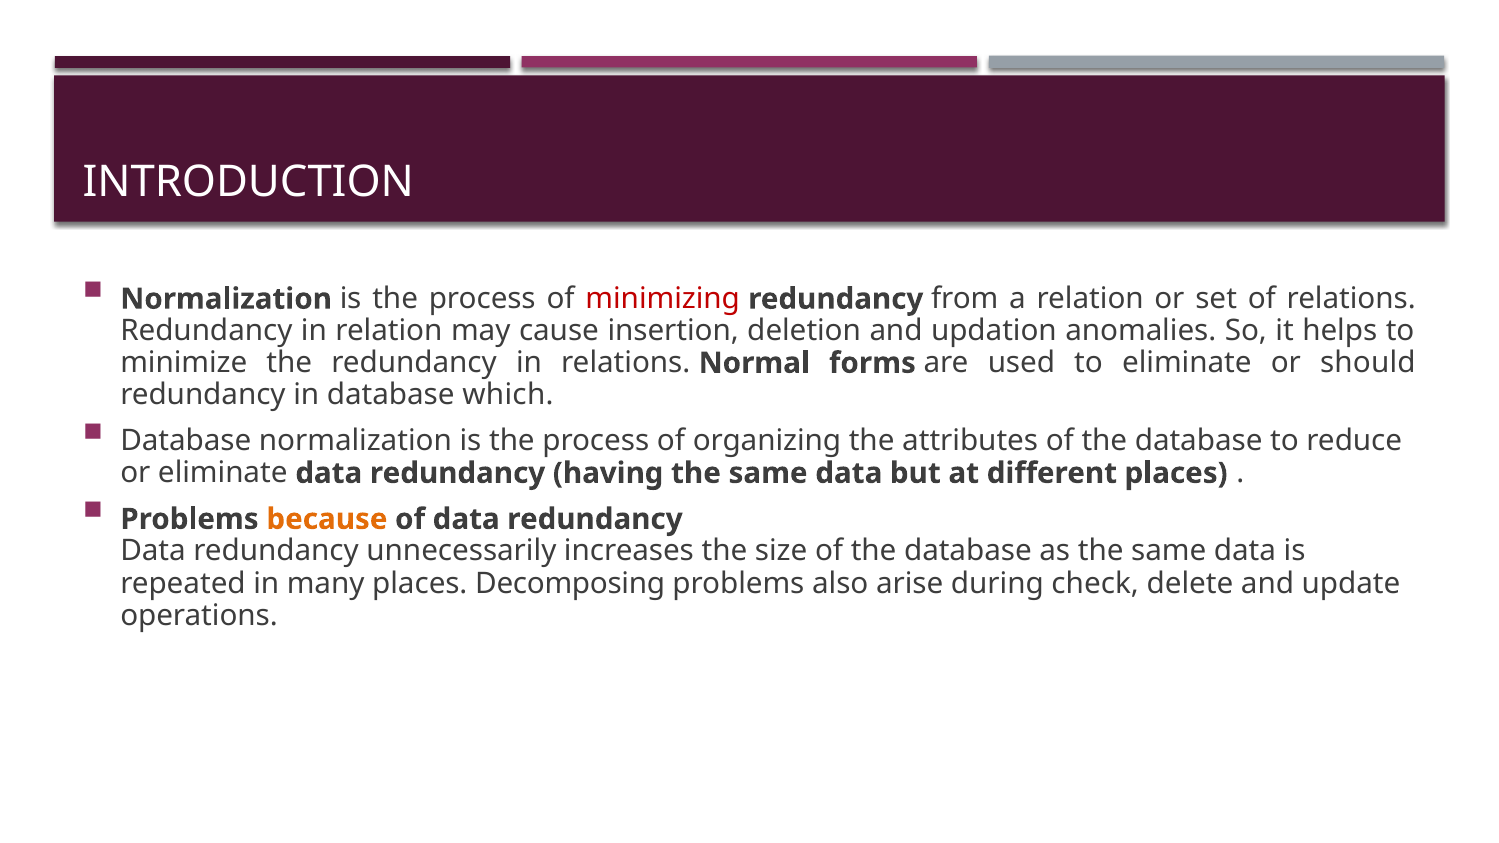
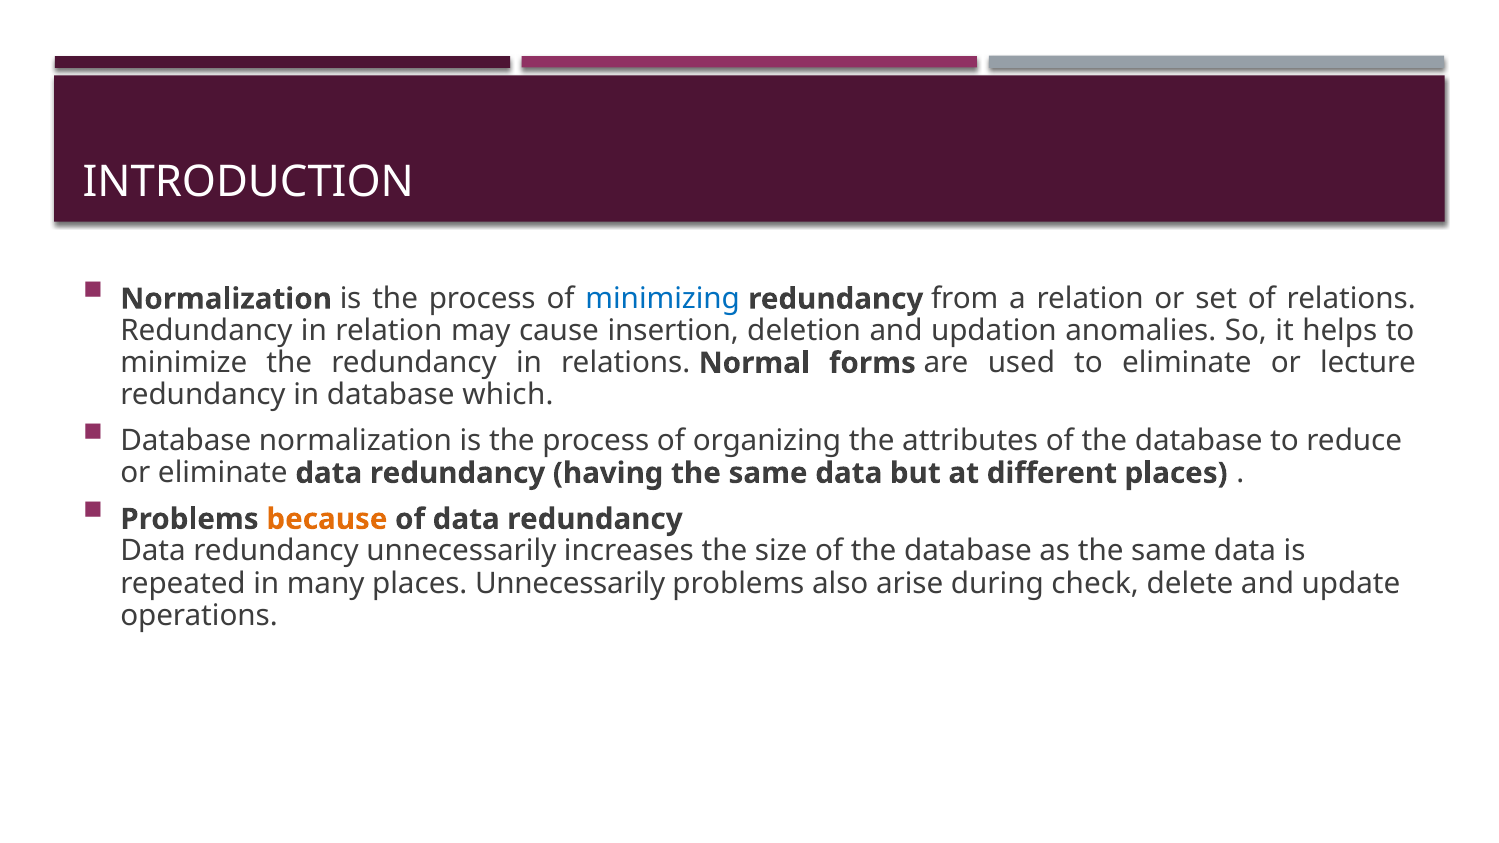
minimizing colour: red -> blue
should: should -> lecture
places Decomposing: Decomposing -> Unnecessarily
